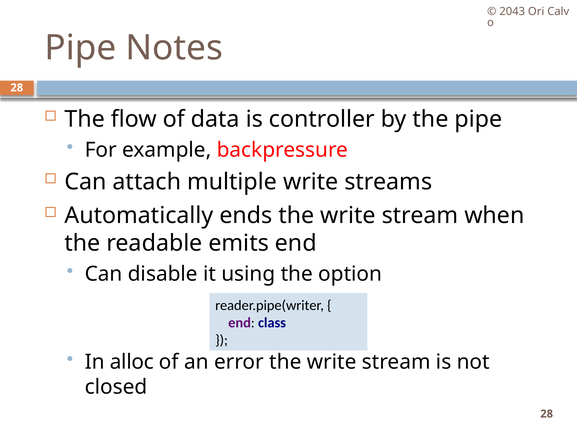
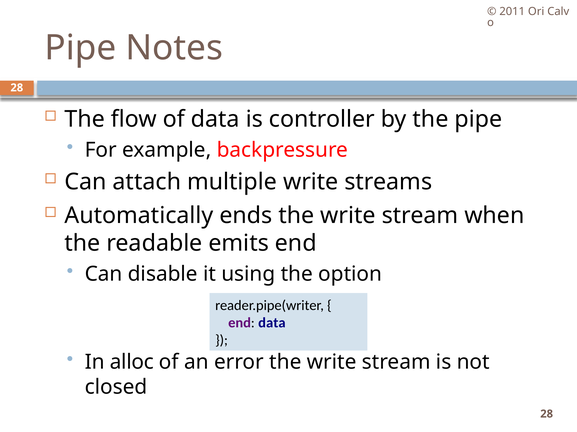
2043: 2043 -> 2011
end class: class -> data
